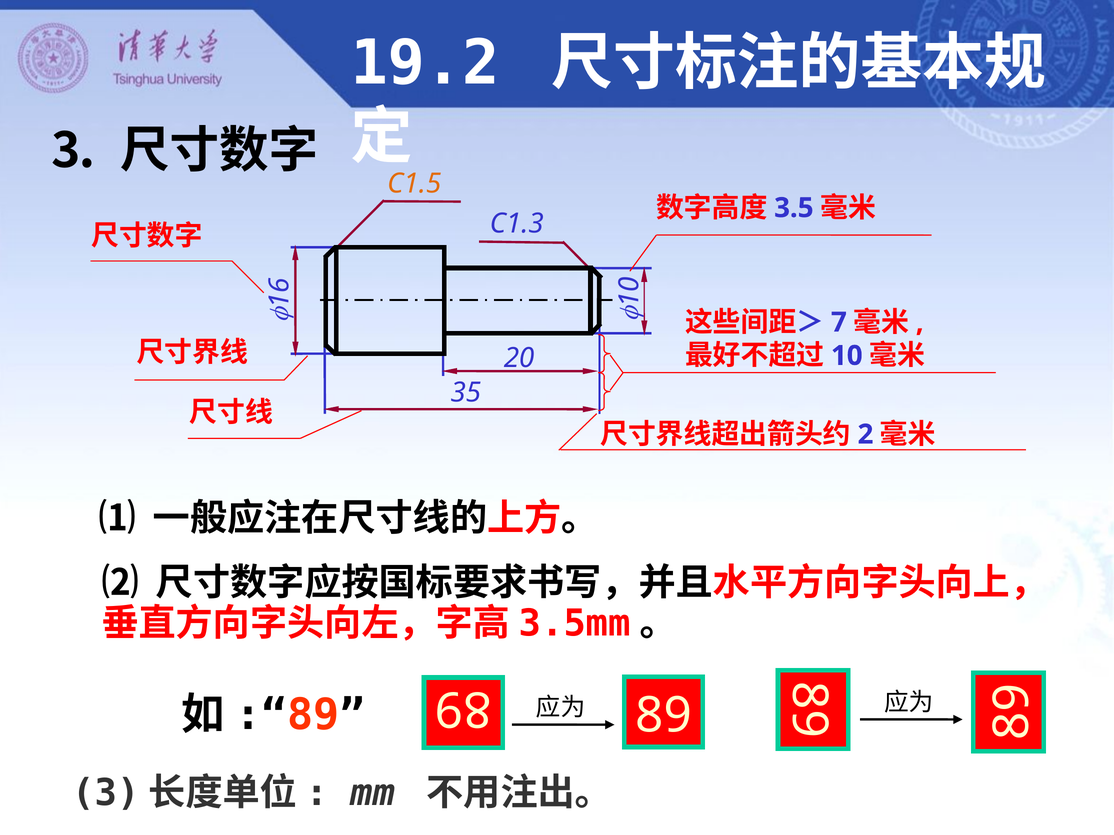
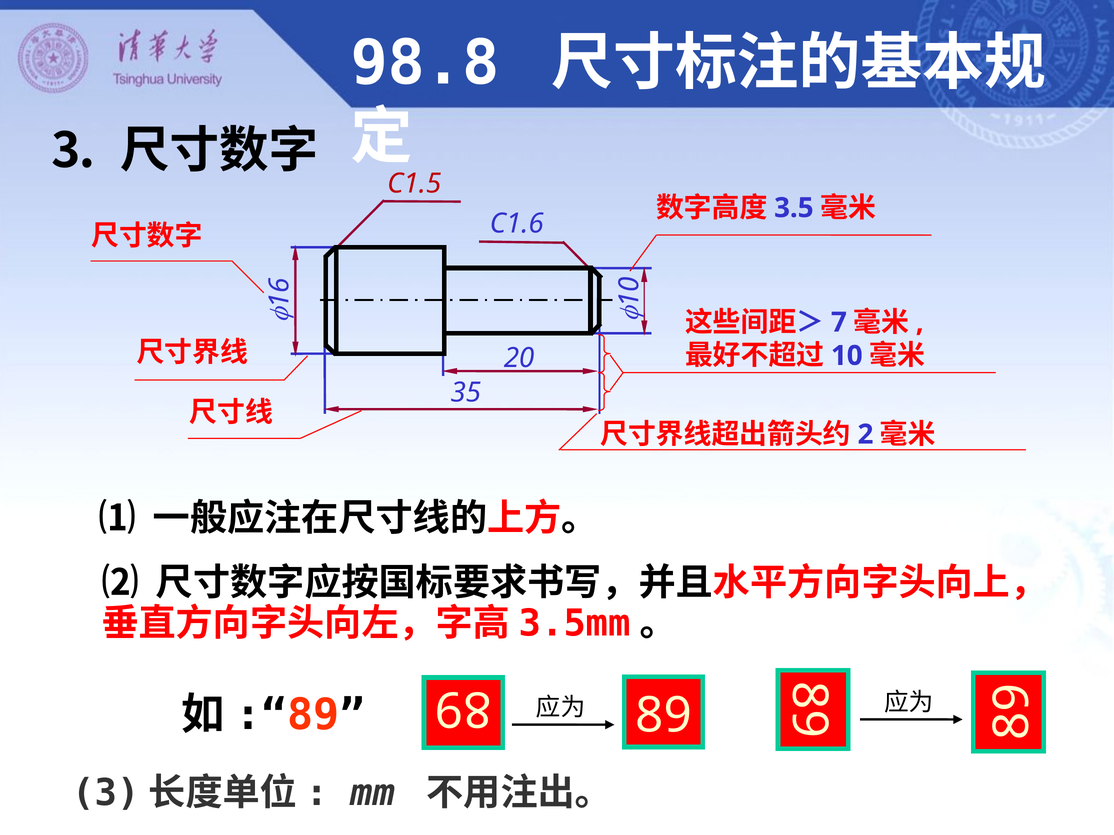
19.2: 19.2 -> 98.8
C1.5 colour: orange -> red
C1.3: C1.3 -> C1.6
